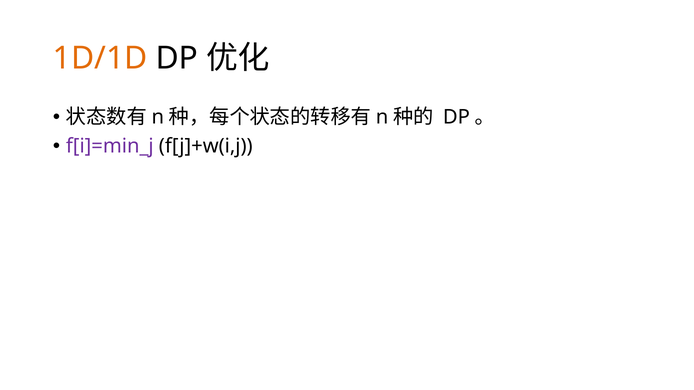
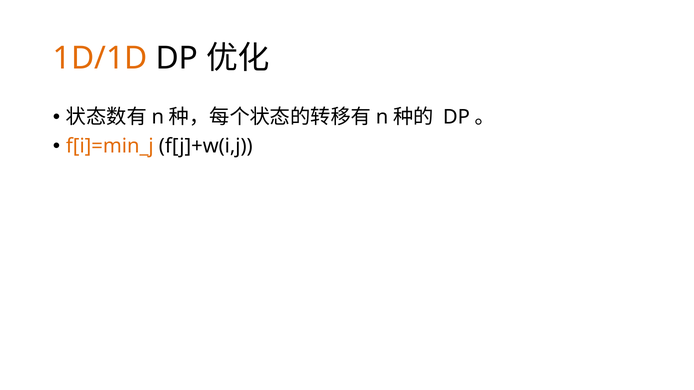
f[i]=min_j colour: purple -> orange
